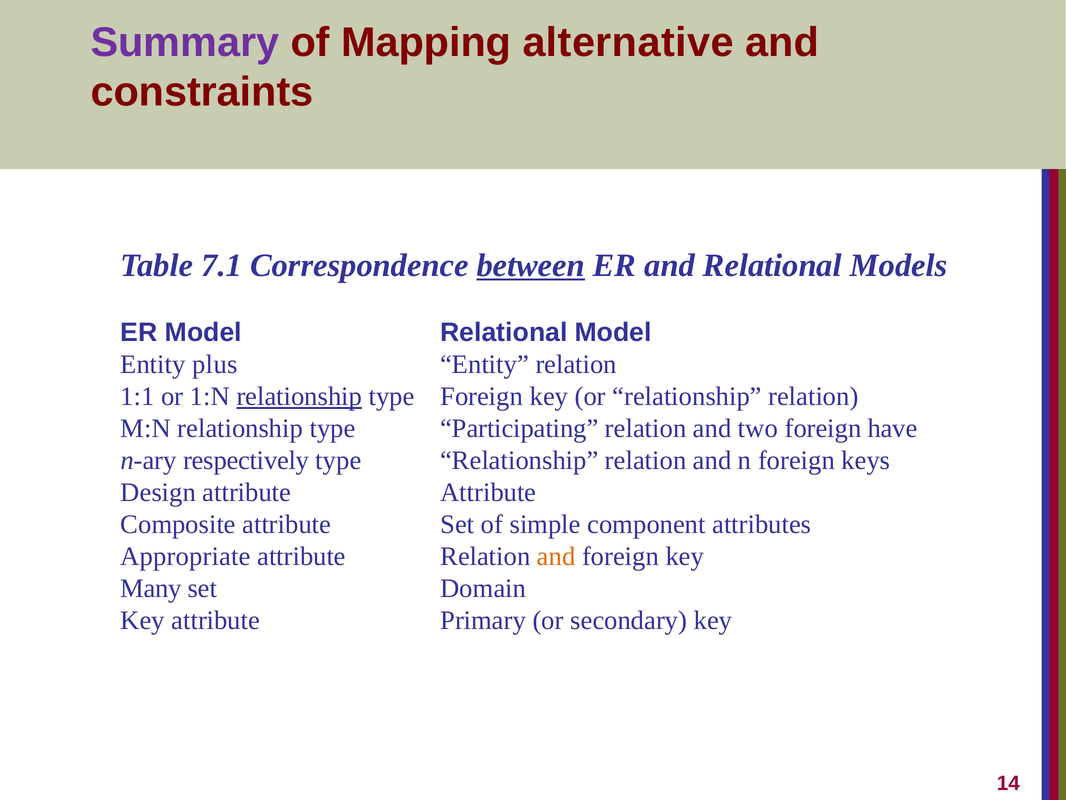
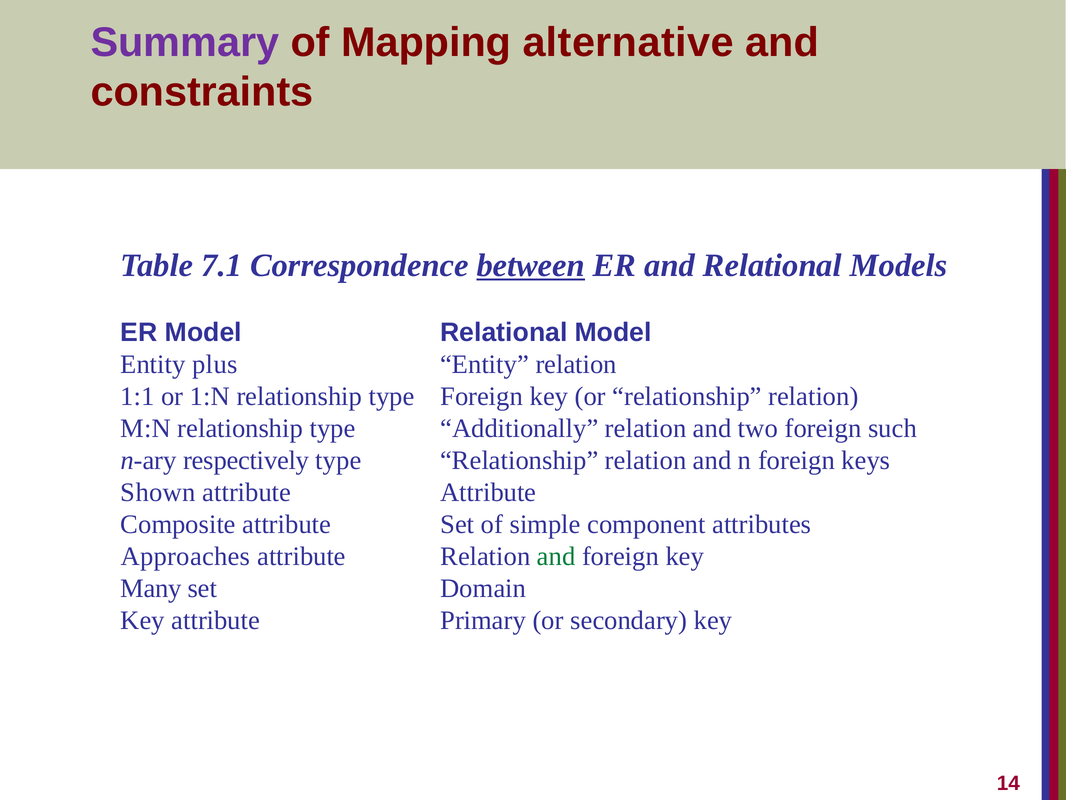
relationship at (299, 396) underline: present -> none
Participating: Participating -> Additionally
have: have -> such
Design: Design -> Shown
Appropriate: Appropriate -> Approaches
and at (556, 556) colour: orange -> green
